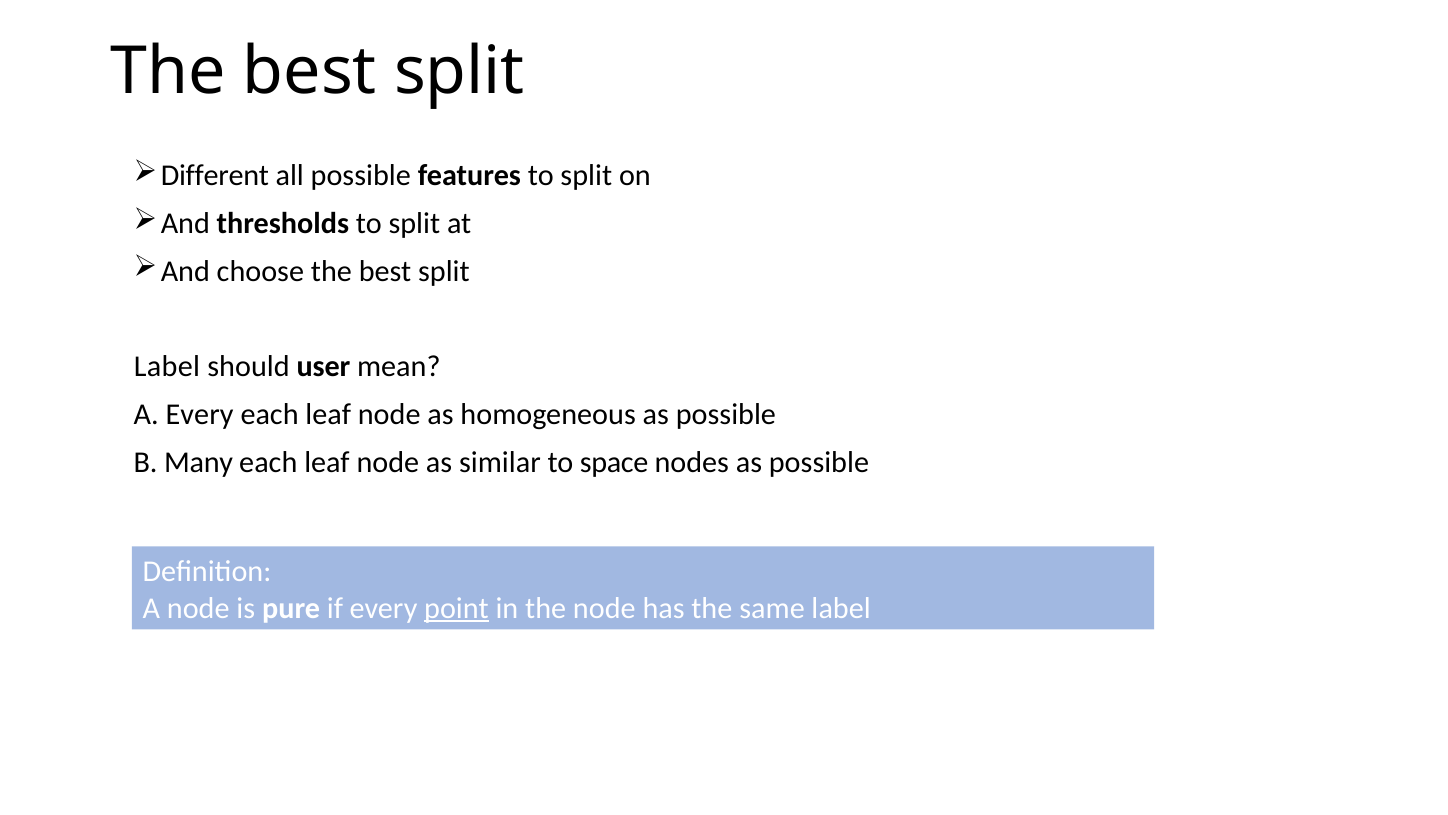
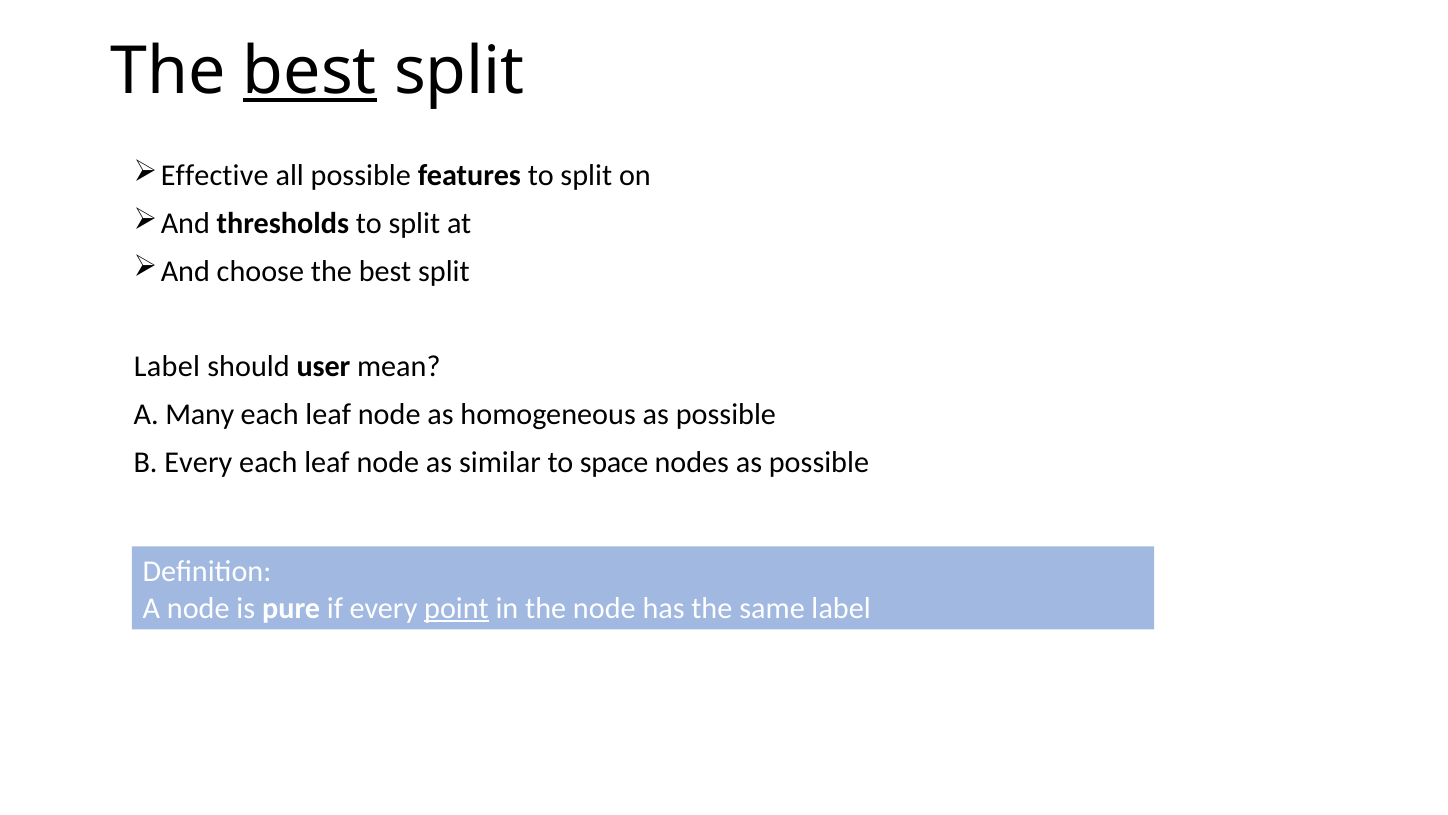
best at (310, 71) underline: none -> present
Different: Different -> Effective
A Every: Every -> Many
B Many: Many -> Every
